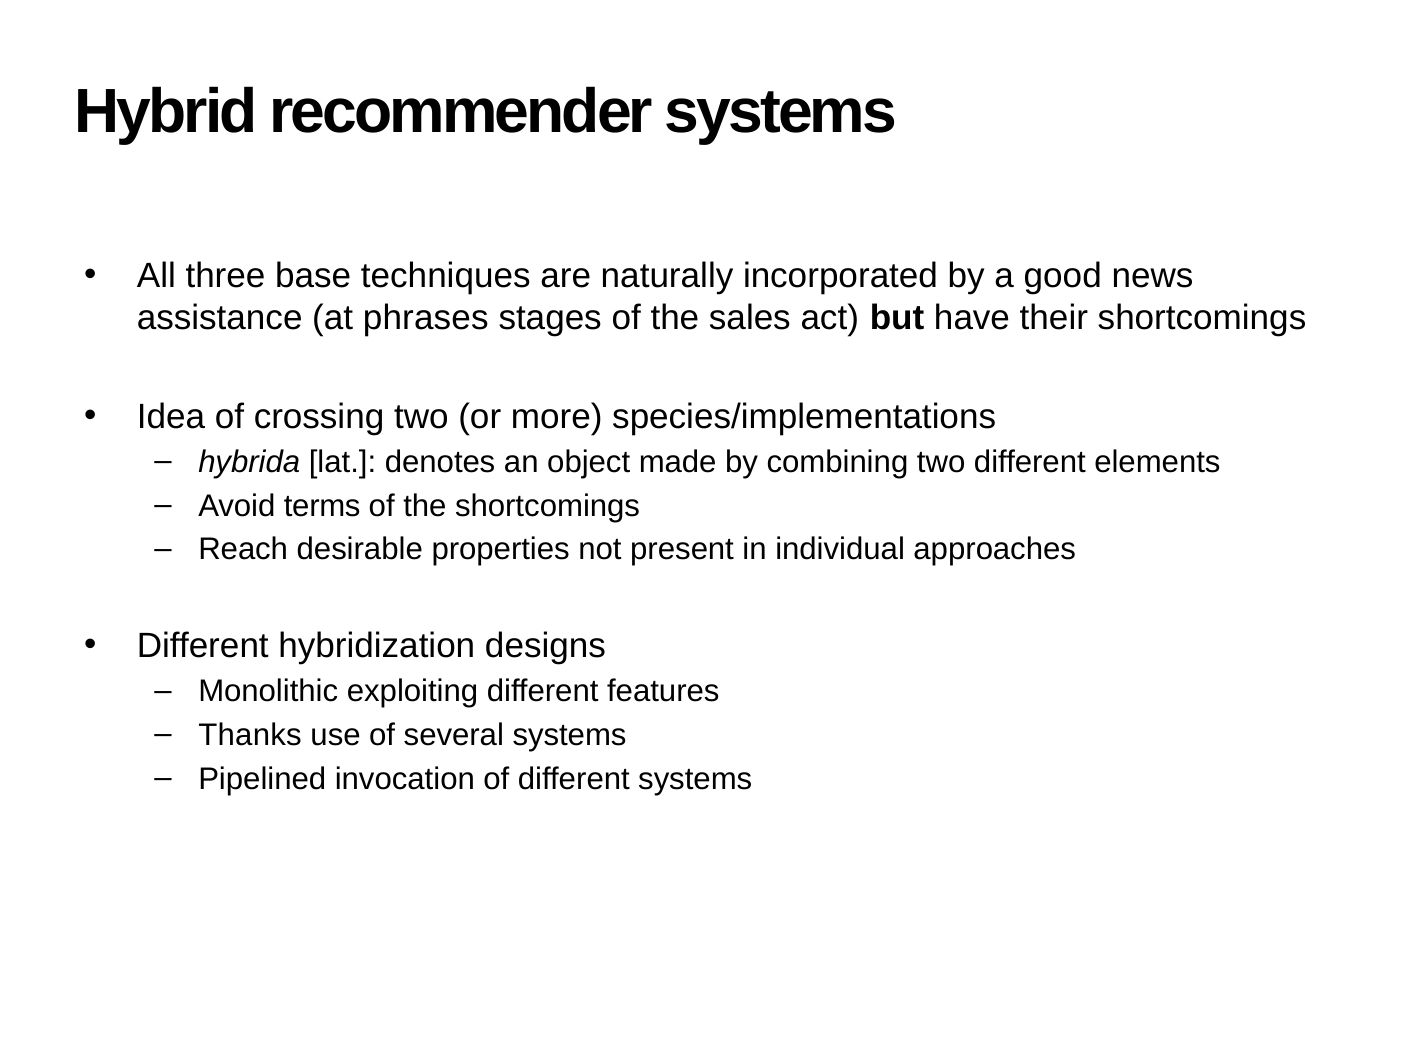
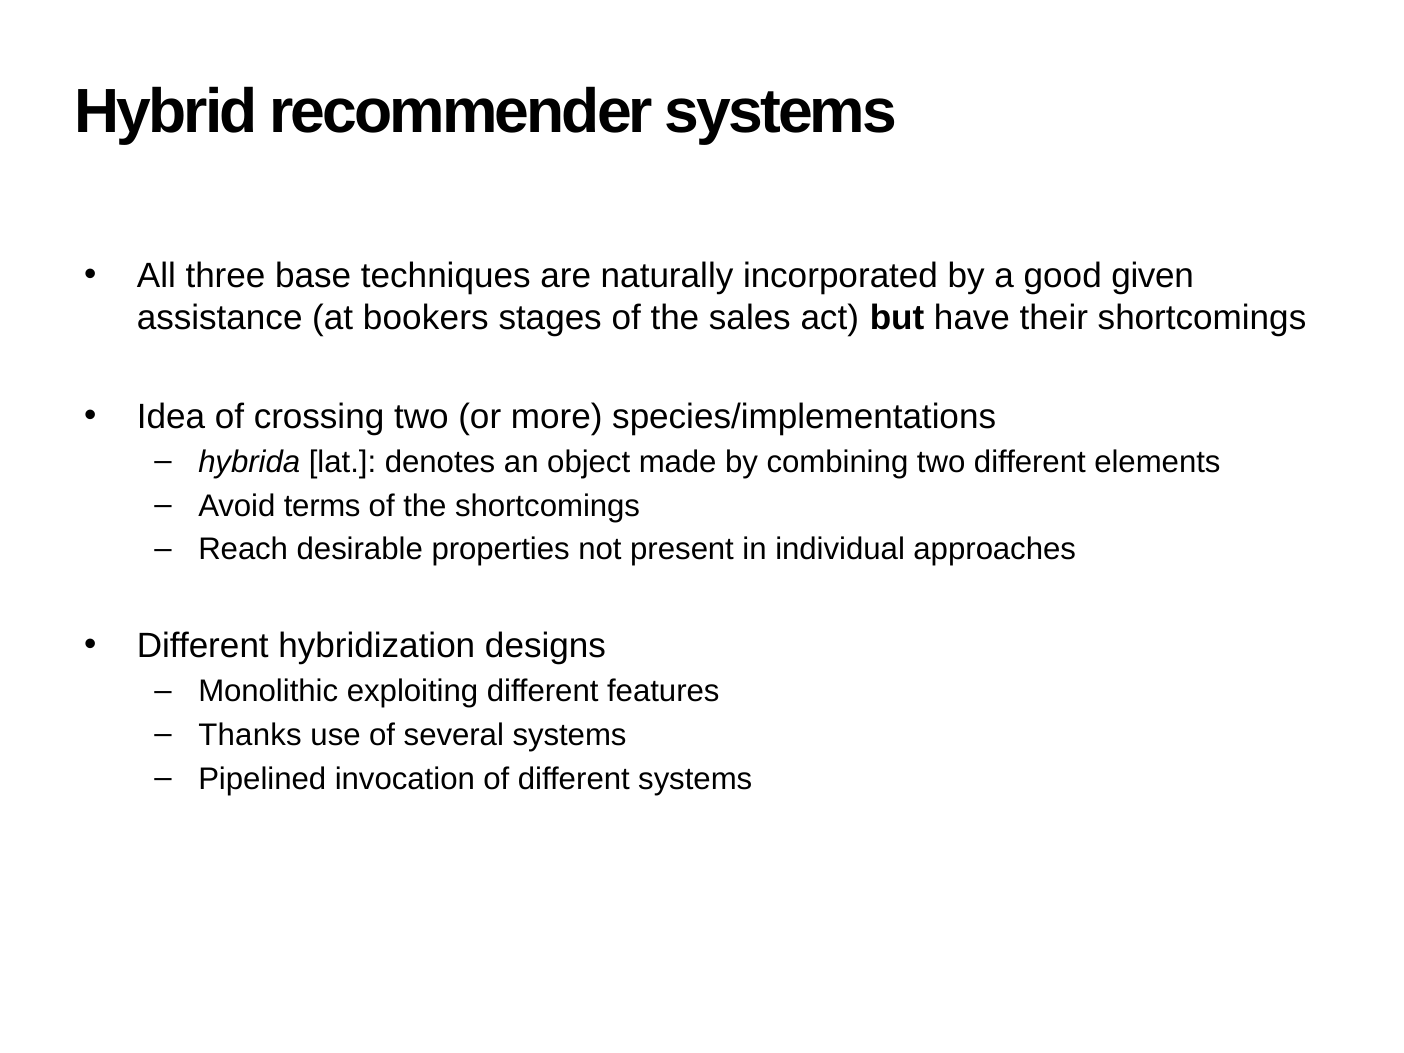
news: news -> given
phrases: phrases -> bookers
